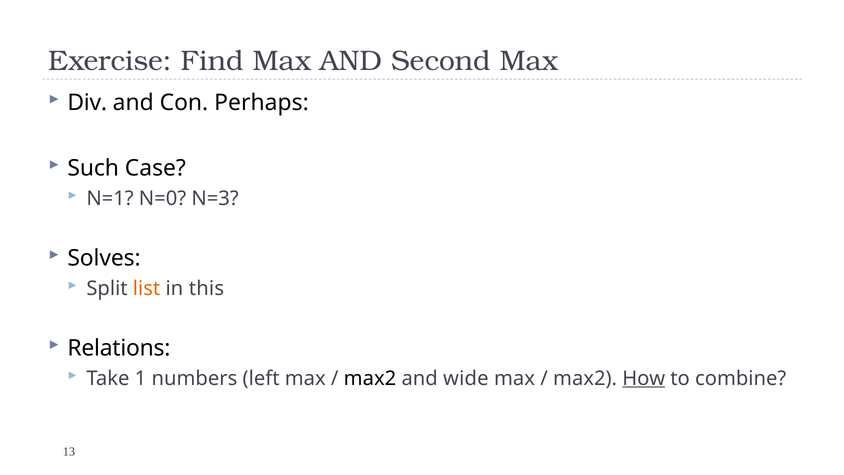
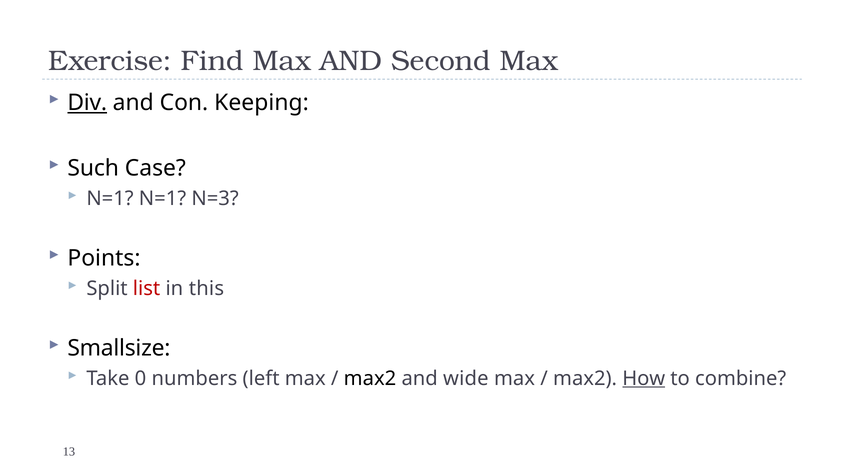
Div underline: none -> present
Perhaps: Perhaps -> Keeping
N=1 N=0: N=0 -> N=1
Solves: Solves -> Points
list colour: orange -> red
Relations: Relations -> Smallsize
1: 1 -> 0
